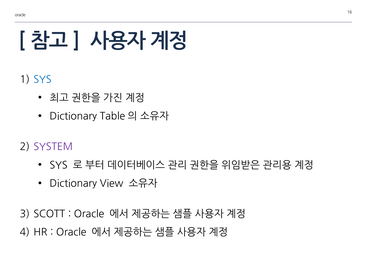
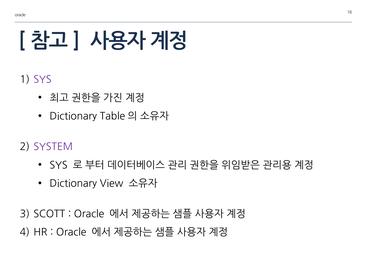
SYS at (43, 80) colour: blue -> purple
